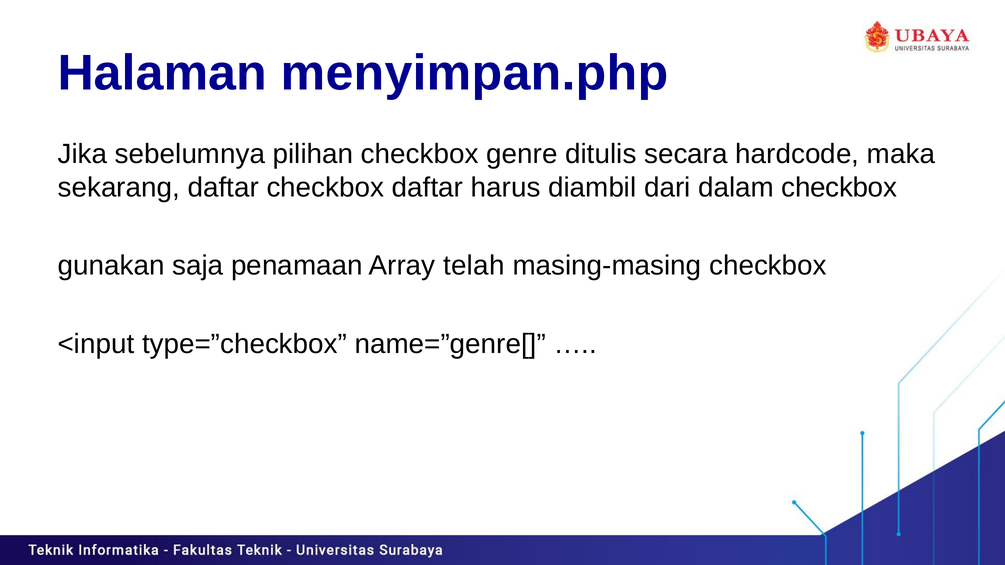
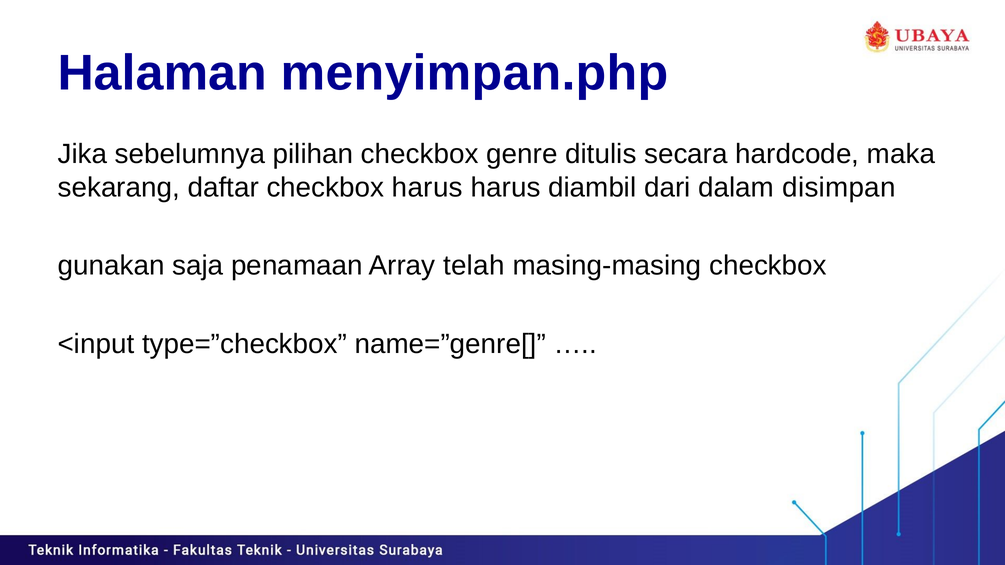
checkbox daftar: daftar -> harus
dalam checkbox: checkbox -> disimpan
